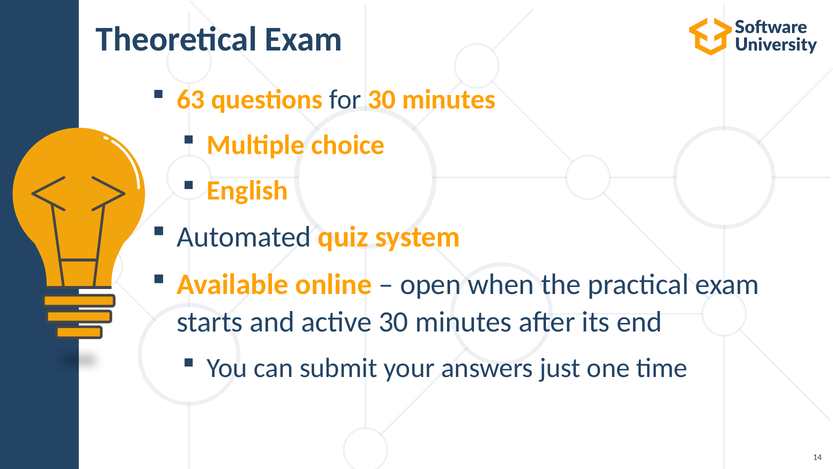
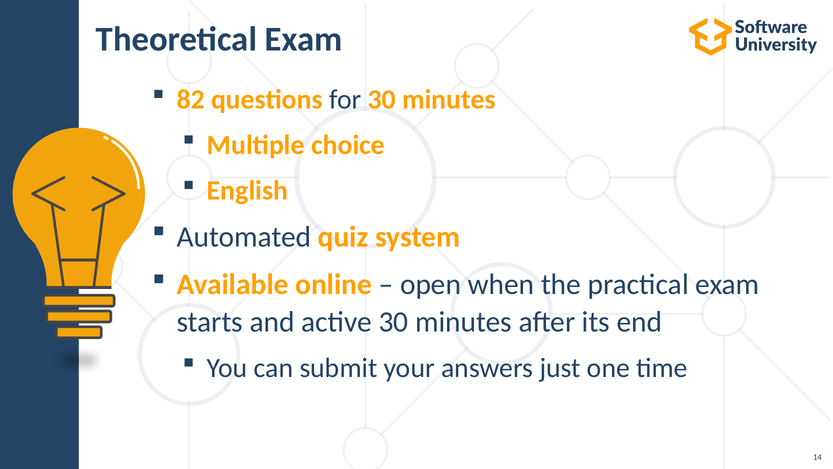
63: 63 -> 82
